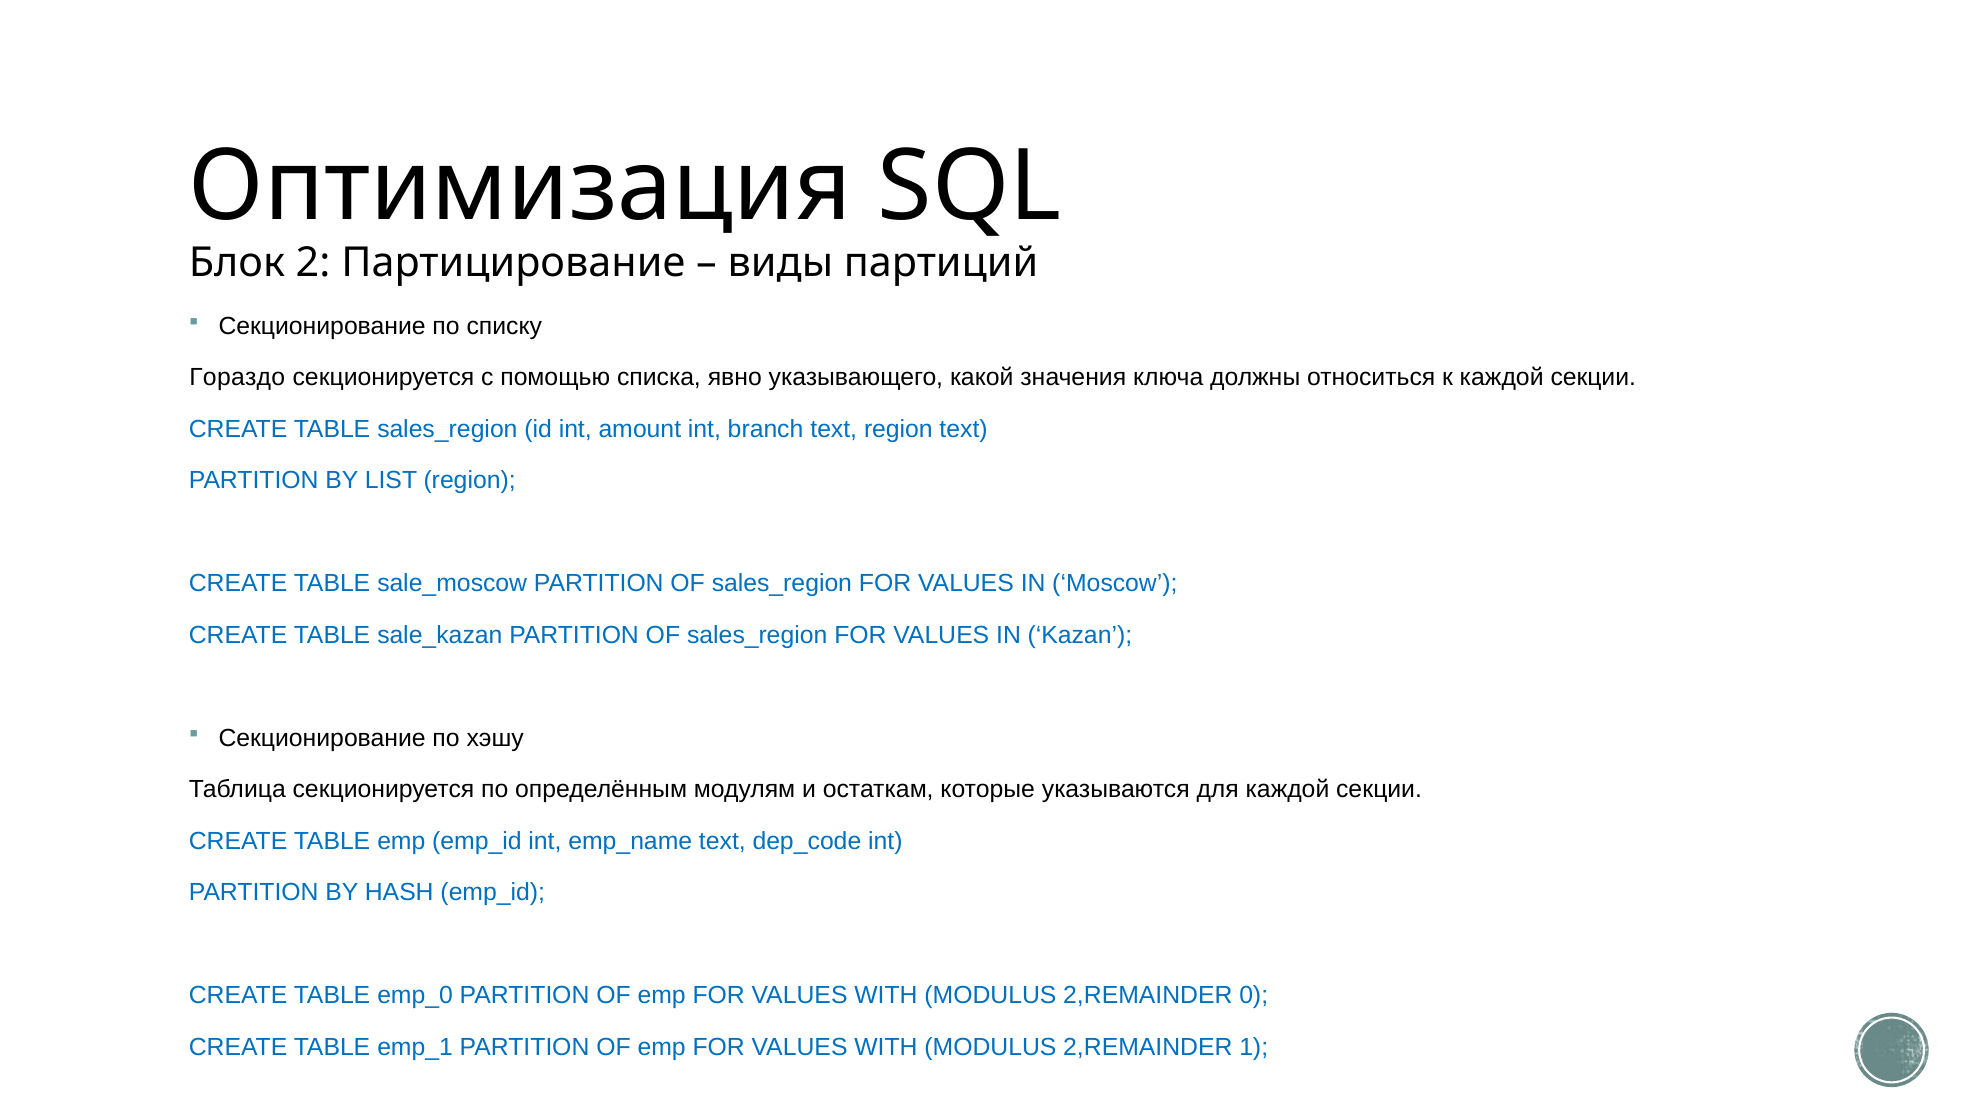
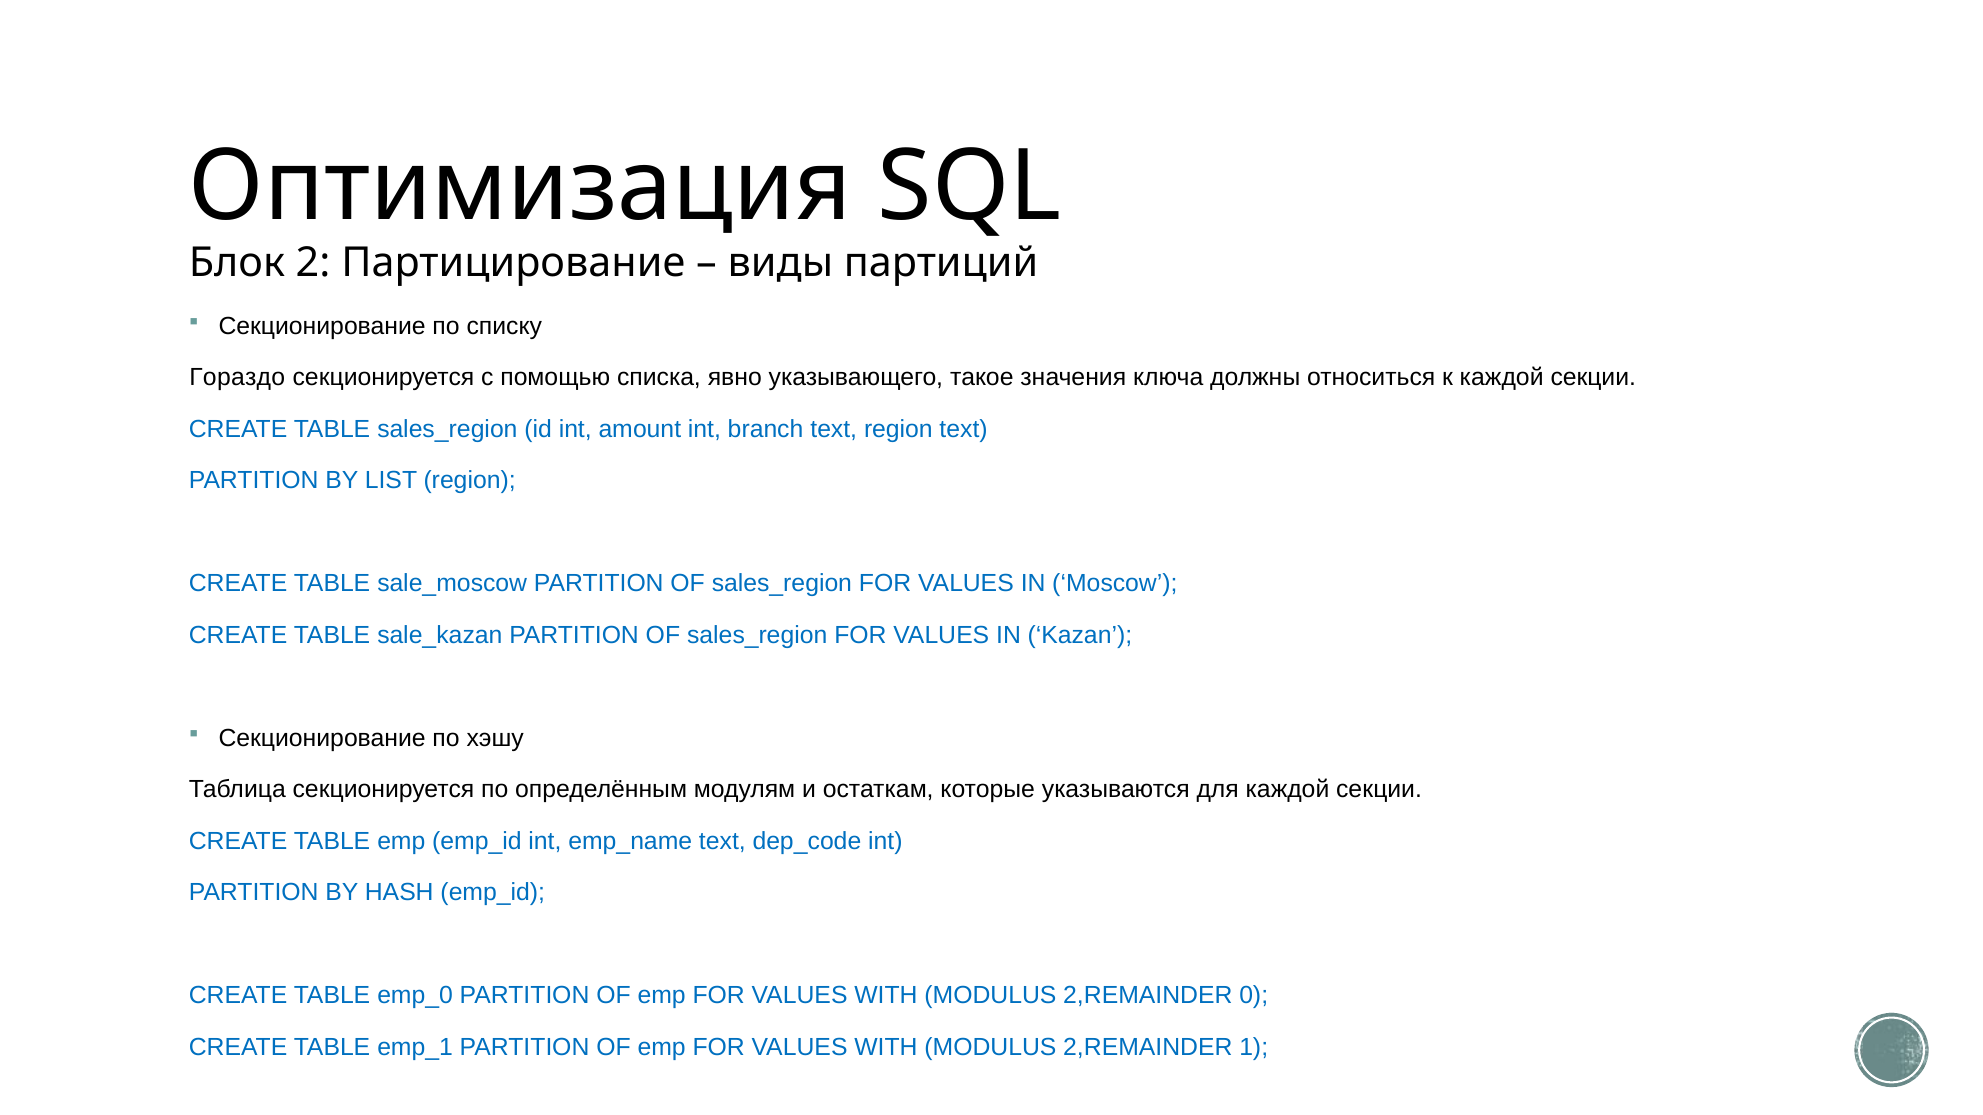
какой: какой -> такое
